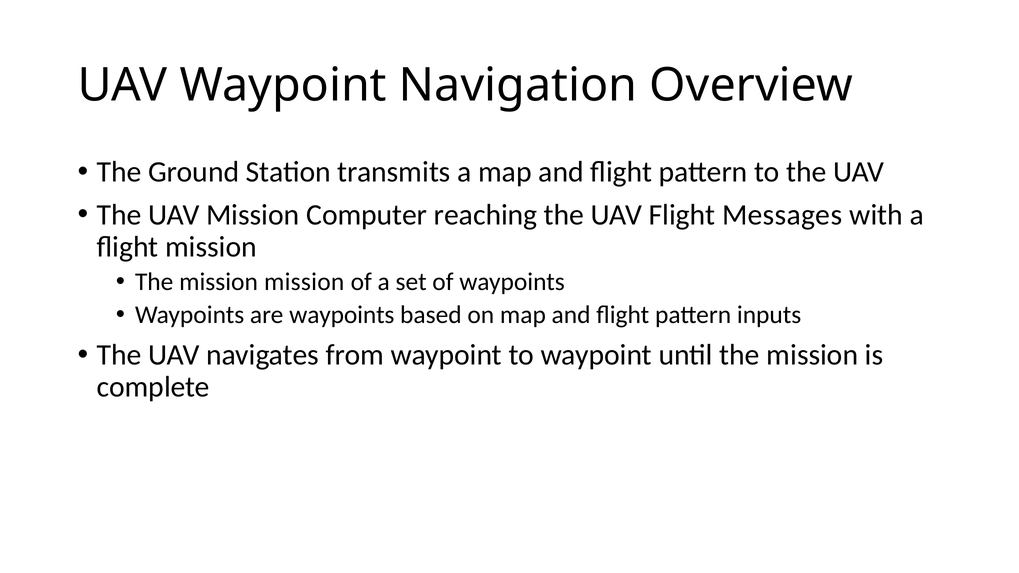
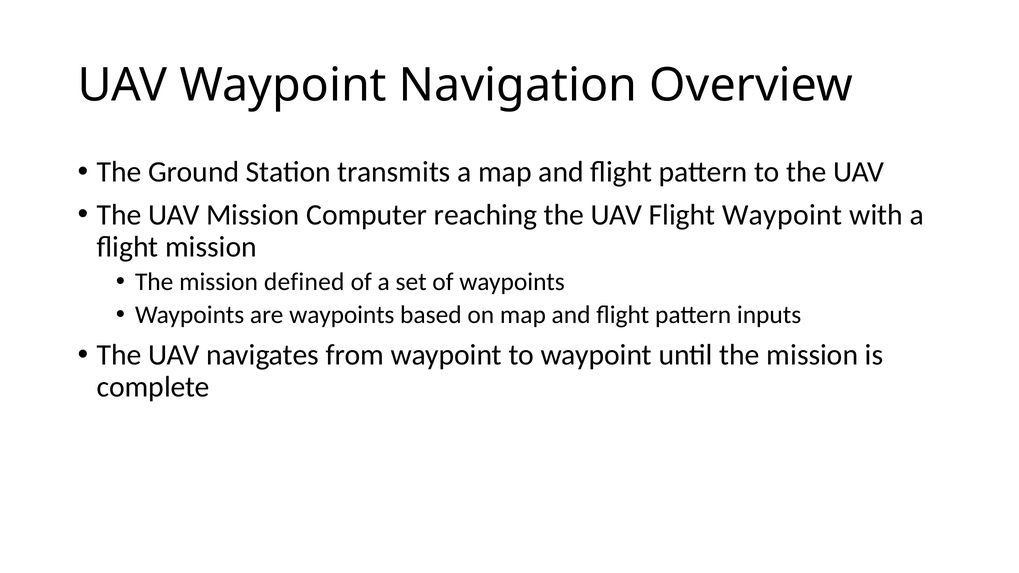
Flight Messages: Messages -> Waypoint
mission mission: mission -> defined
